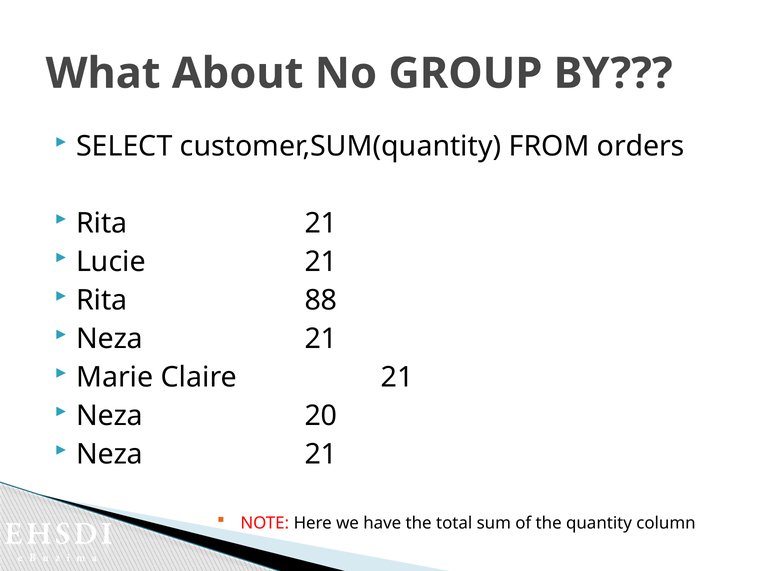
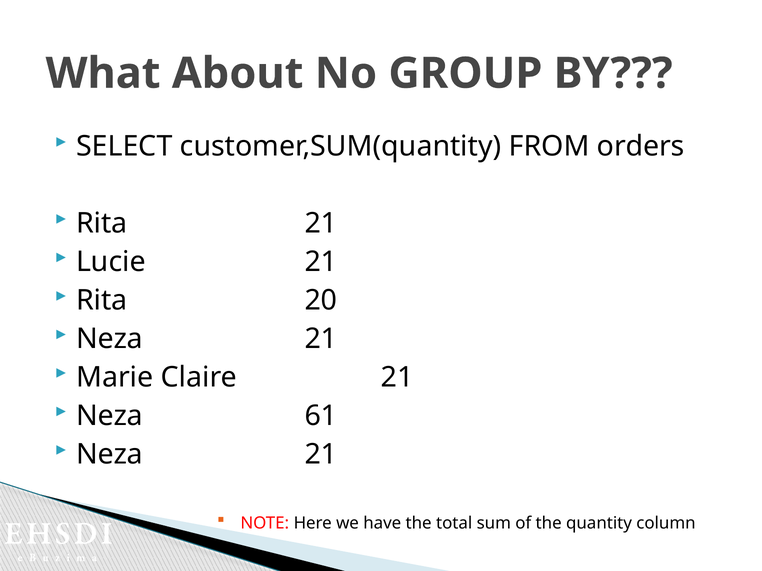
88: 88 -> 20
20: 20 -> 61
